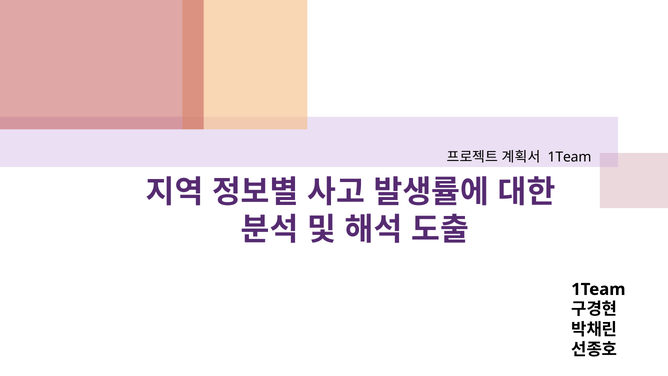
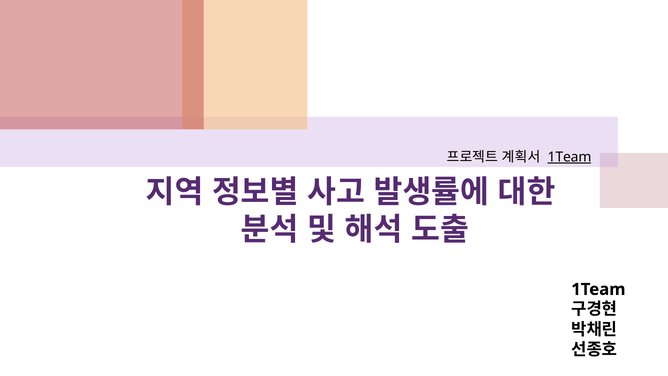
1Team at (570, 157) underline: none -> present
